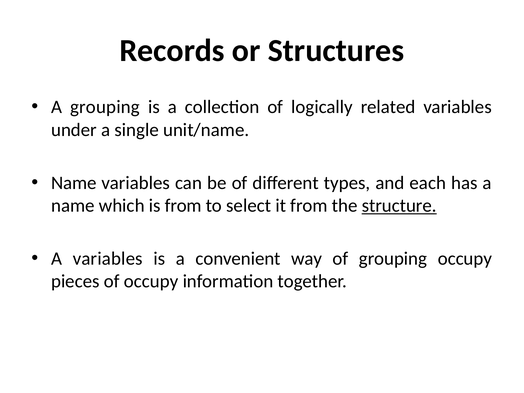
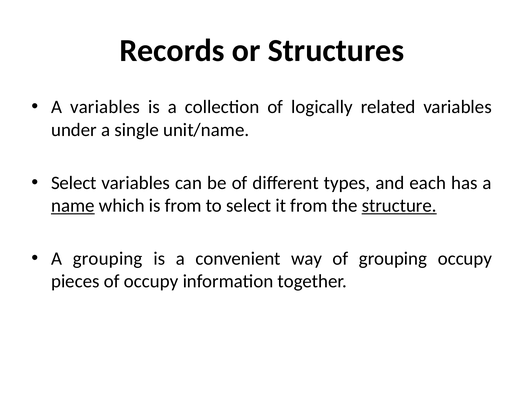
A grouping: grouping -> variables
Name at (74, 183): Name -> Select
name at (73, 206) underline: none -> present
A variables: variables -> grouping
